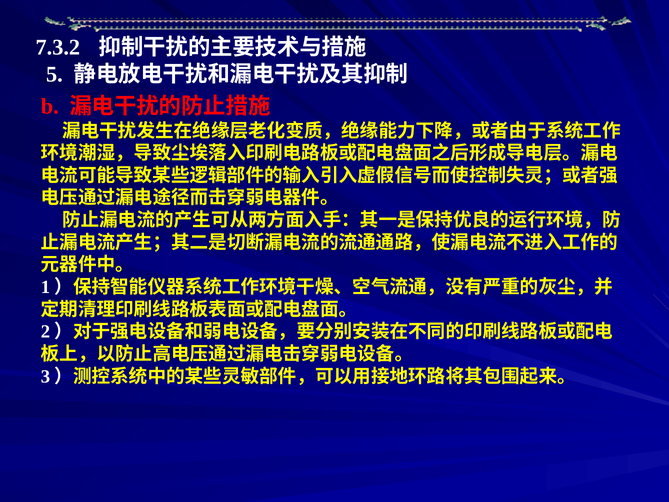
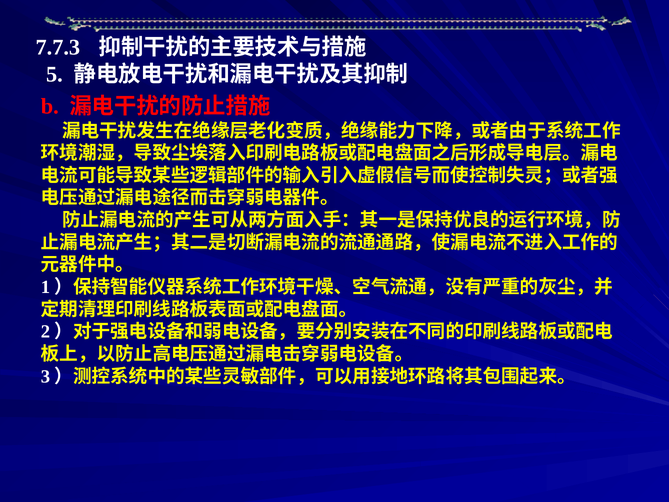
7.3.2: 7.3.2 -> 7.7.3
